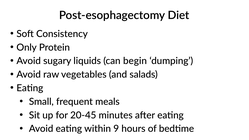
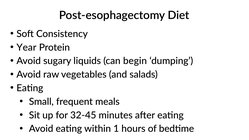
Only: Only -> Year
20-45: 20-45 -> 32-45
9: 9 -> 1
